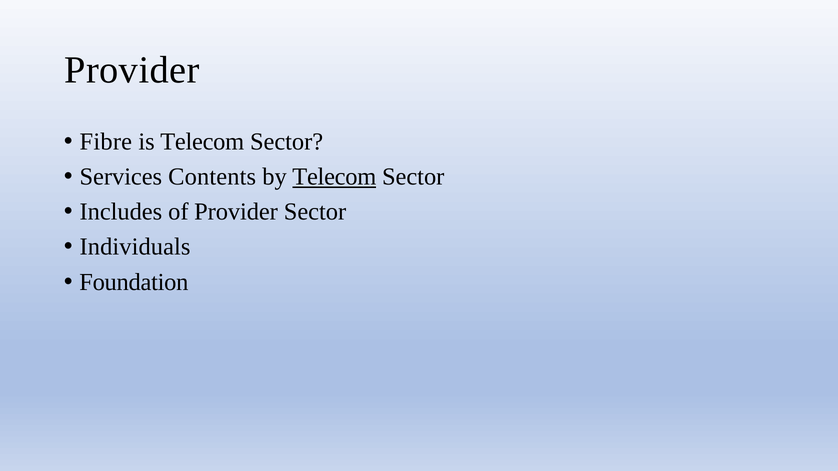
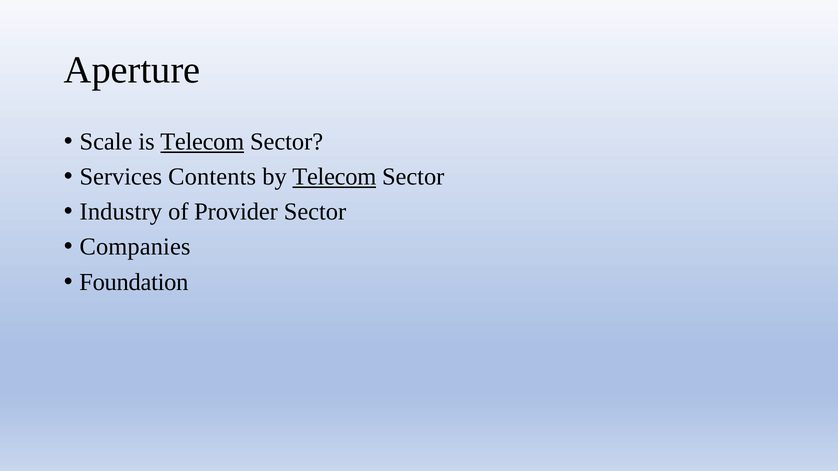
Provider at (132, 70): Provider -> Aperture
Fibre: Fibre -> Scale
Telecom at (202, 142) underline: none -> present
Includes: Includes -> Industry
Individuals: Individuals -> Companies
